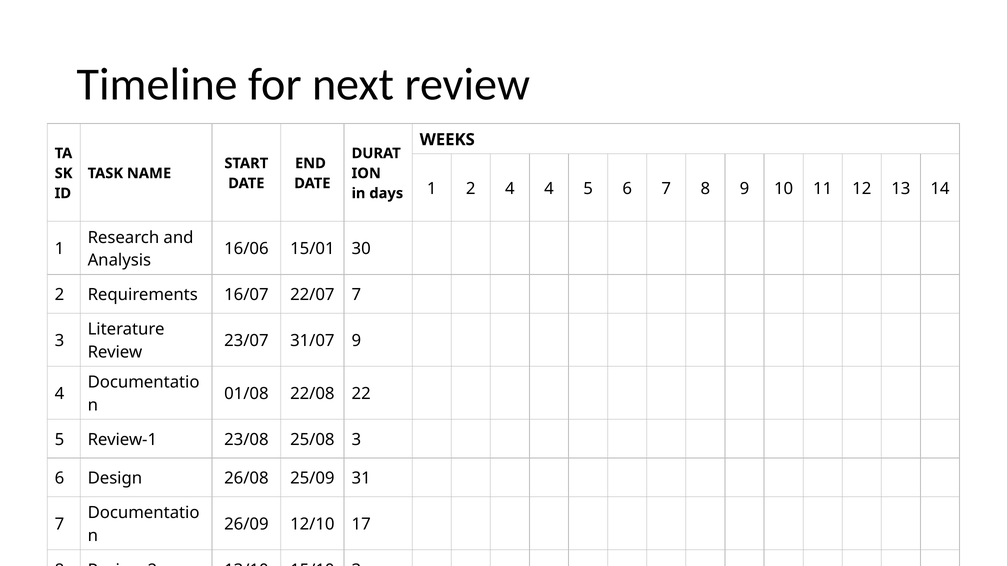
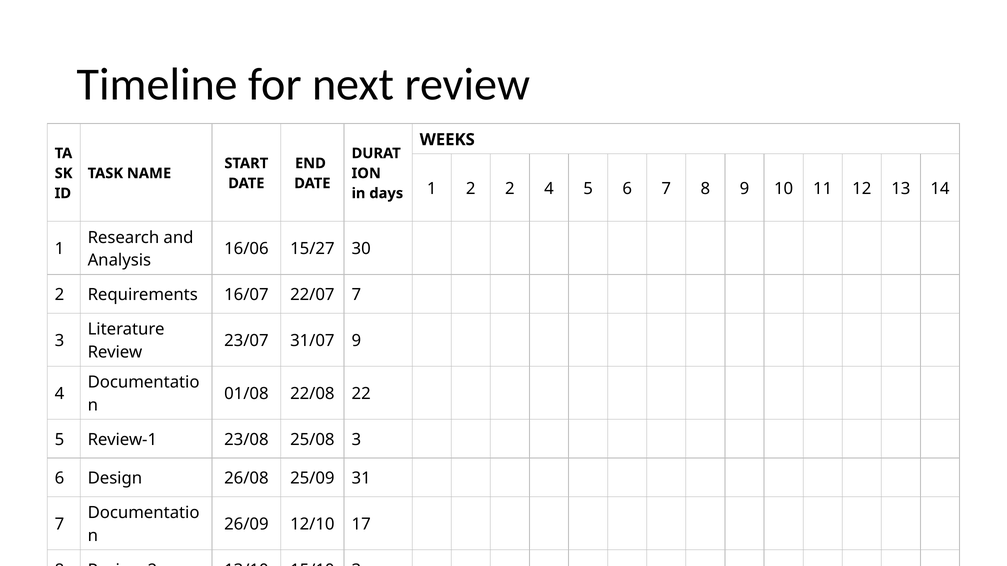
2 4: 4 -> 2
15/01: 15/01 -> 15/27
